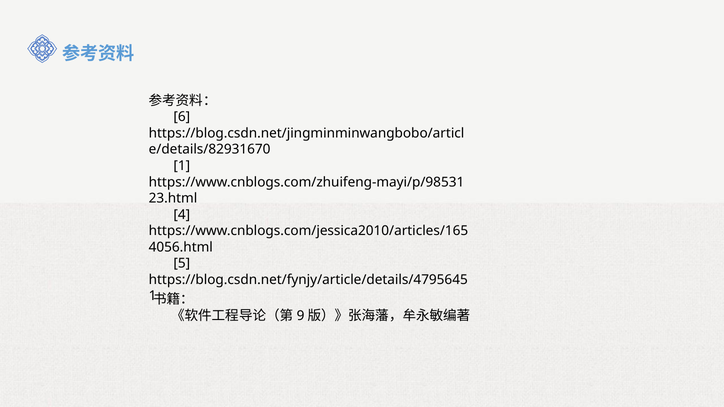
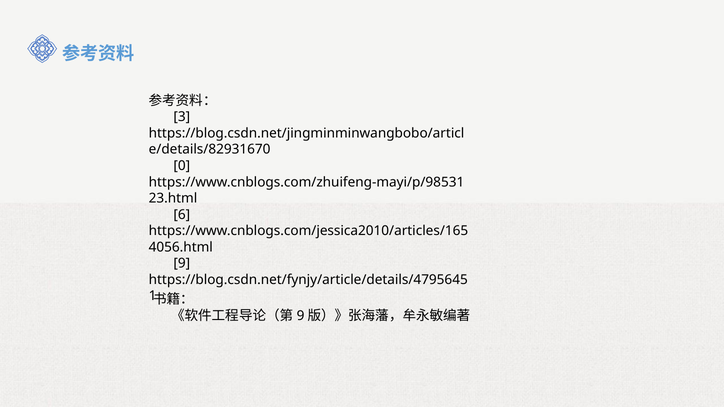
6: 6 -> 3
1 at (182, 166): 1 -> 0
4: 4 -> 6
5: 5 -> 9
